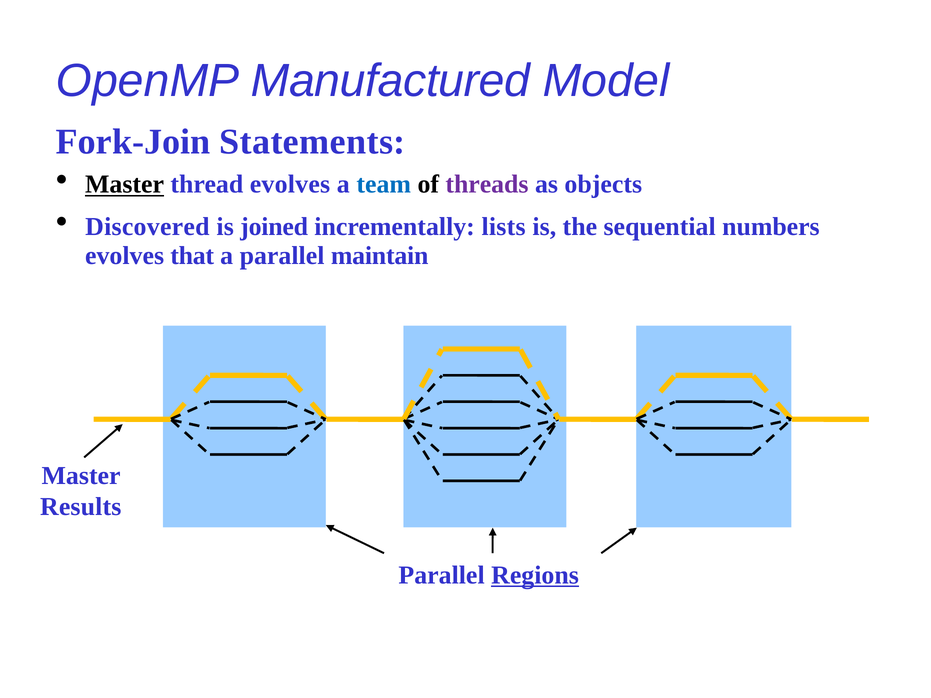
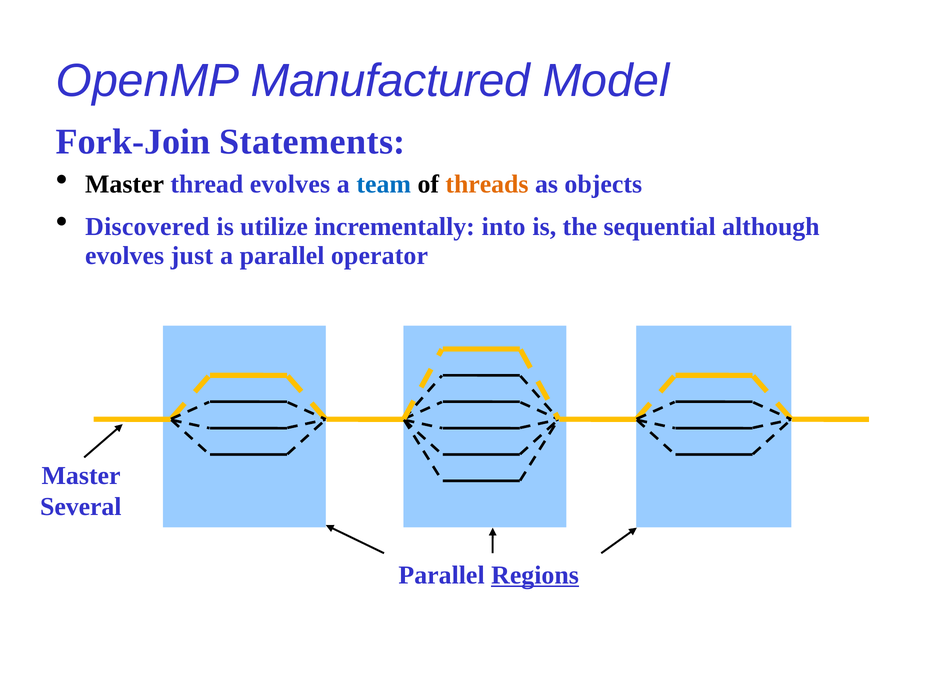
Master at (125, 185) underline: present -> none
threads colour: purple -> orange
joined: joined -> utilize
lists: lists -> into
numbers: numbers -> although
that: that -> just
maintain: maintain -> operator
Results: Results -> Several
